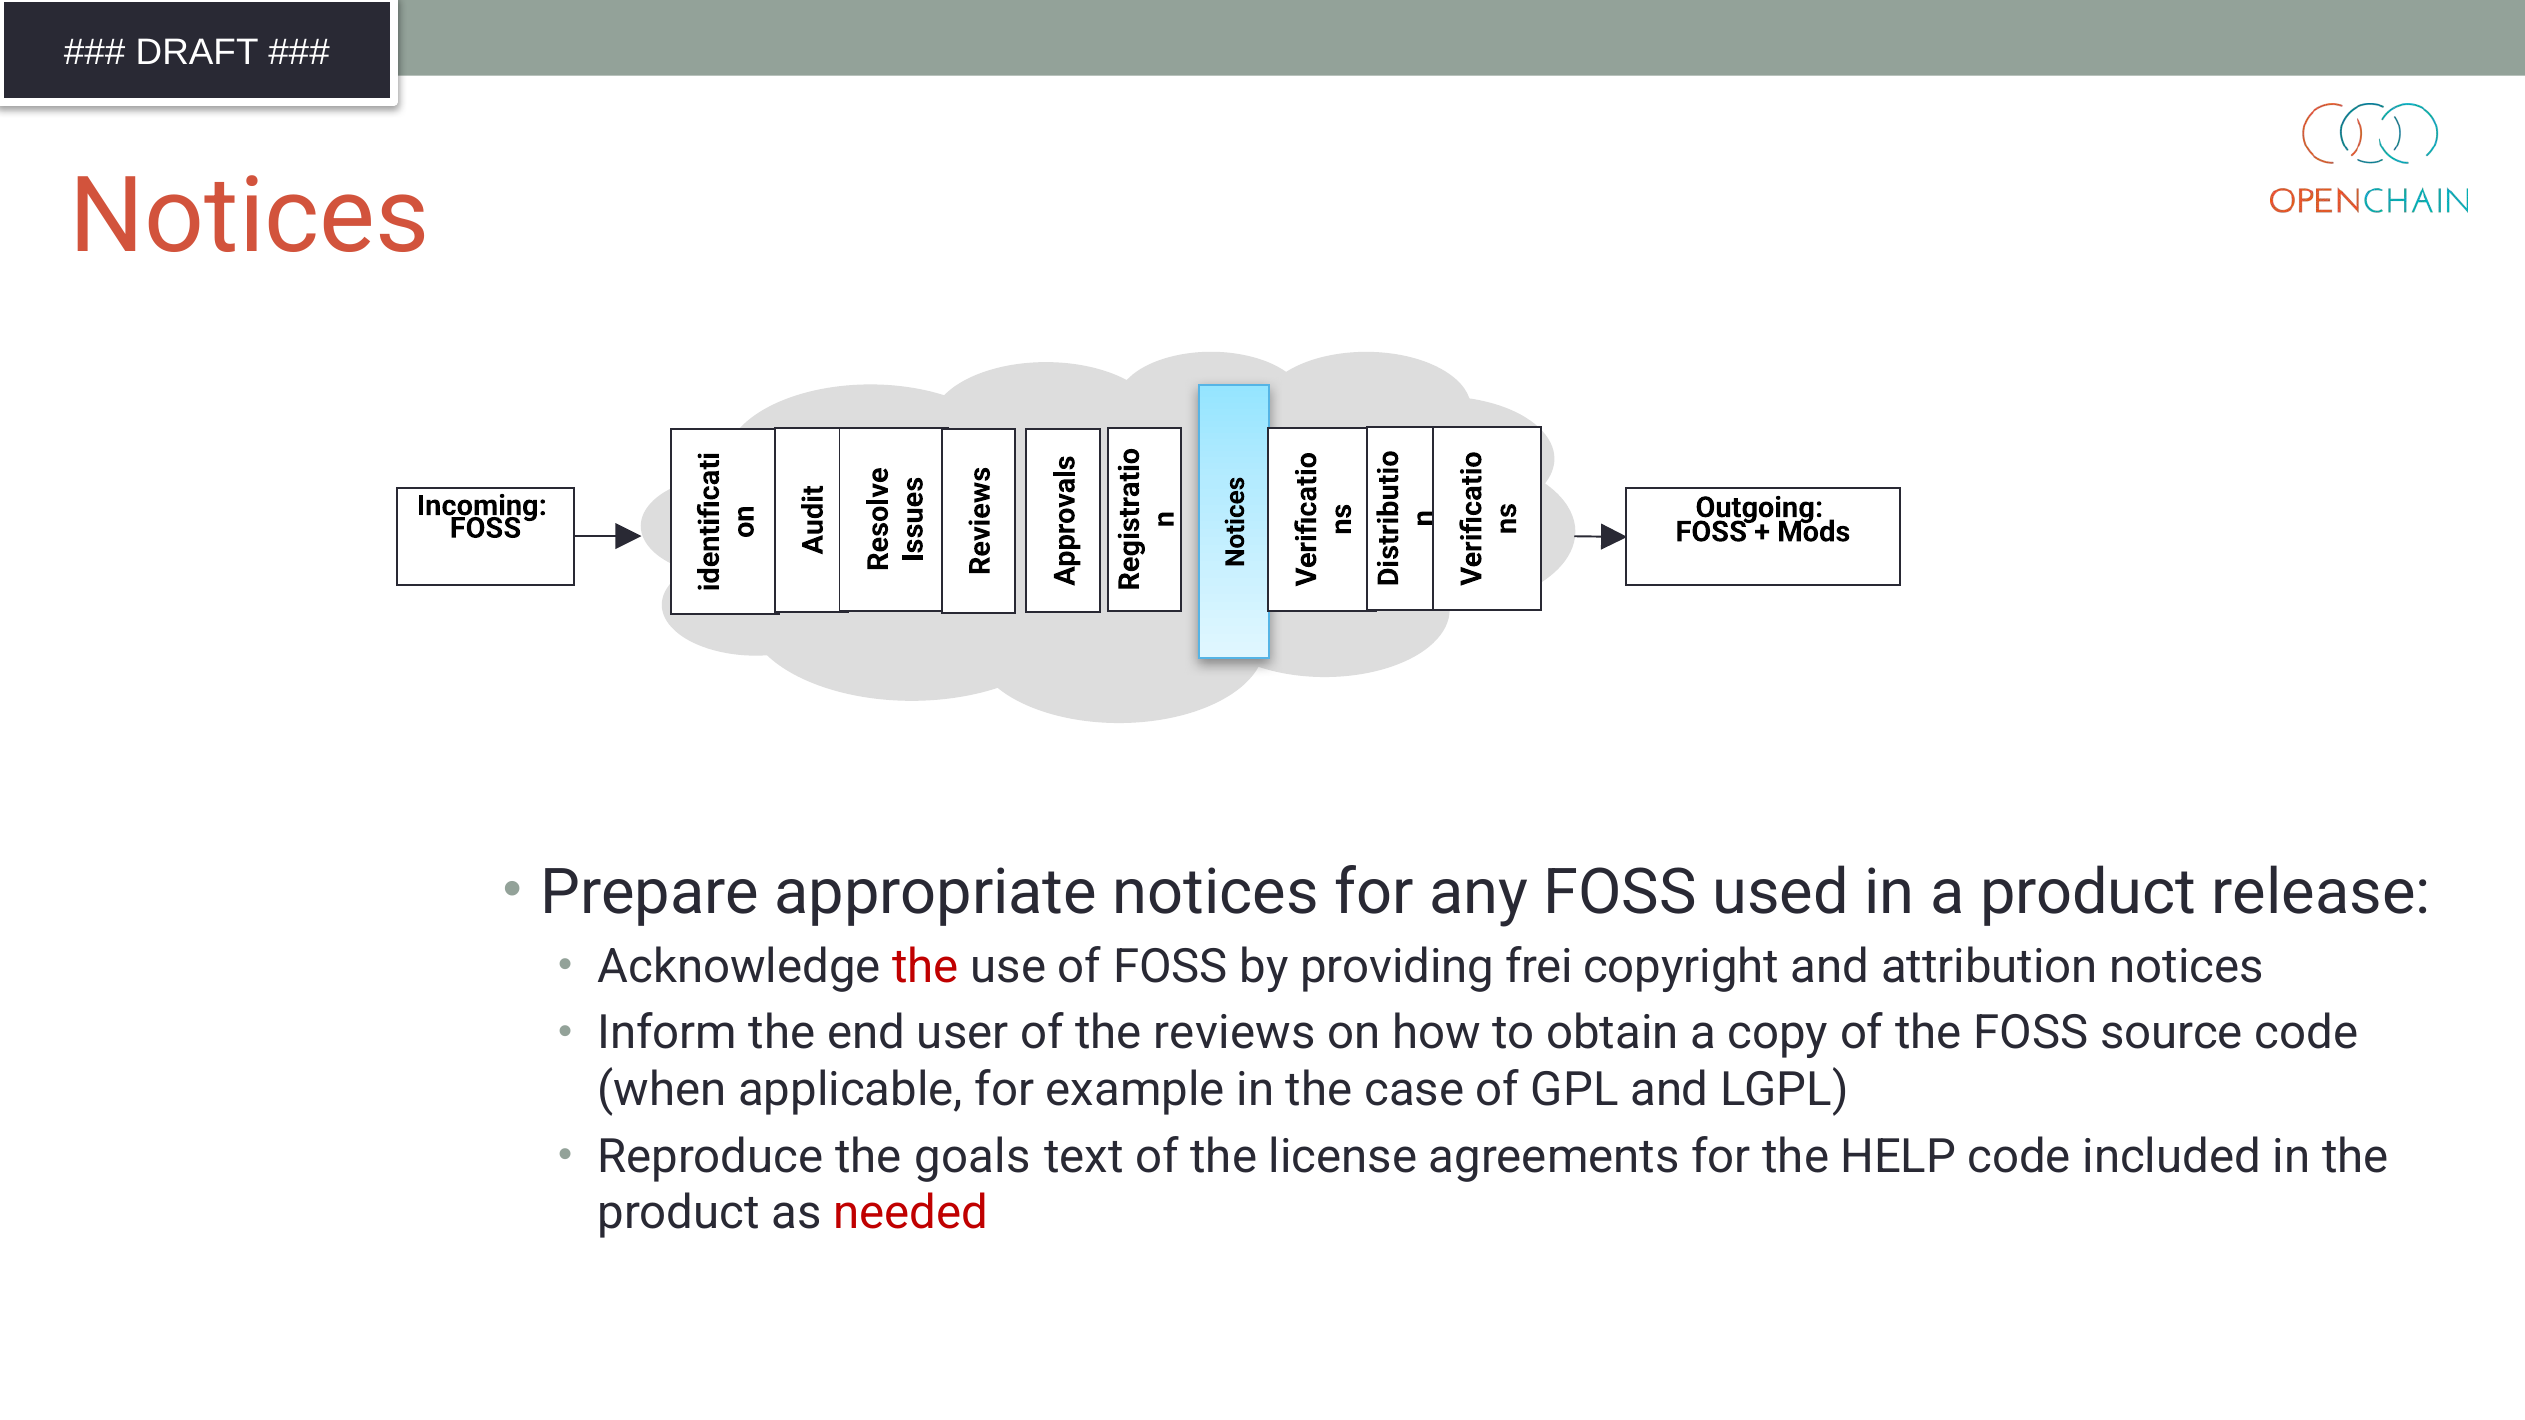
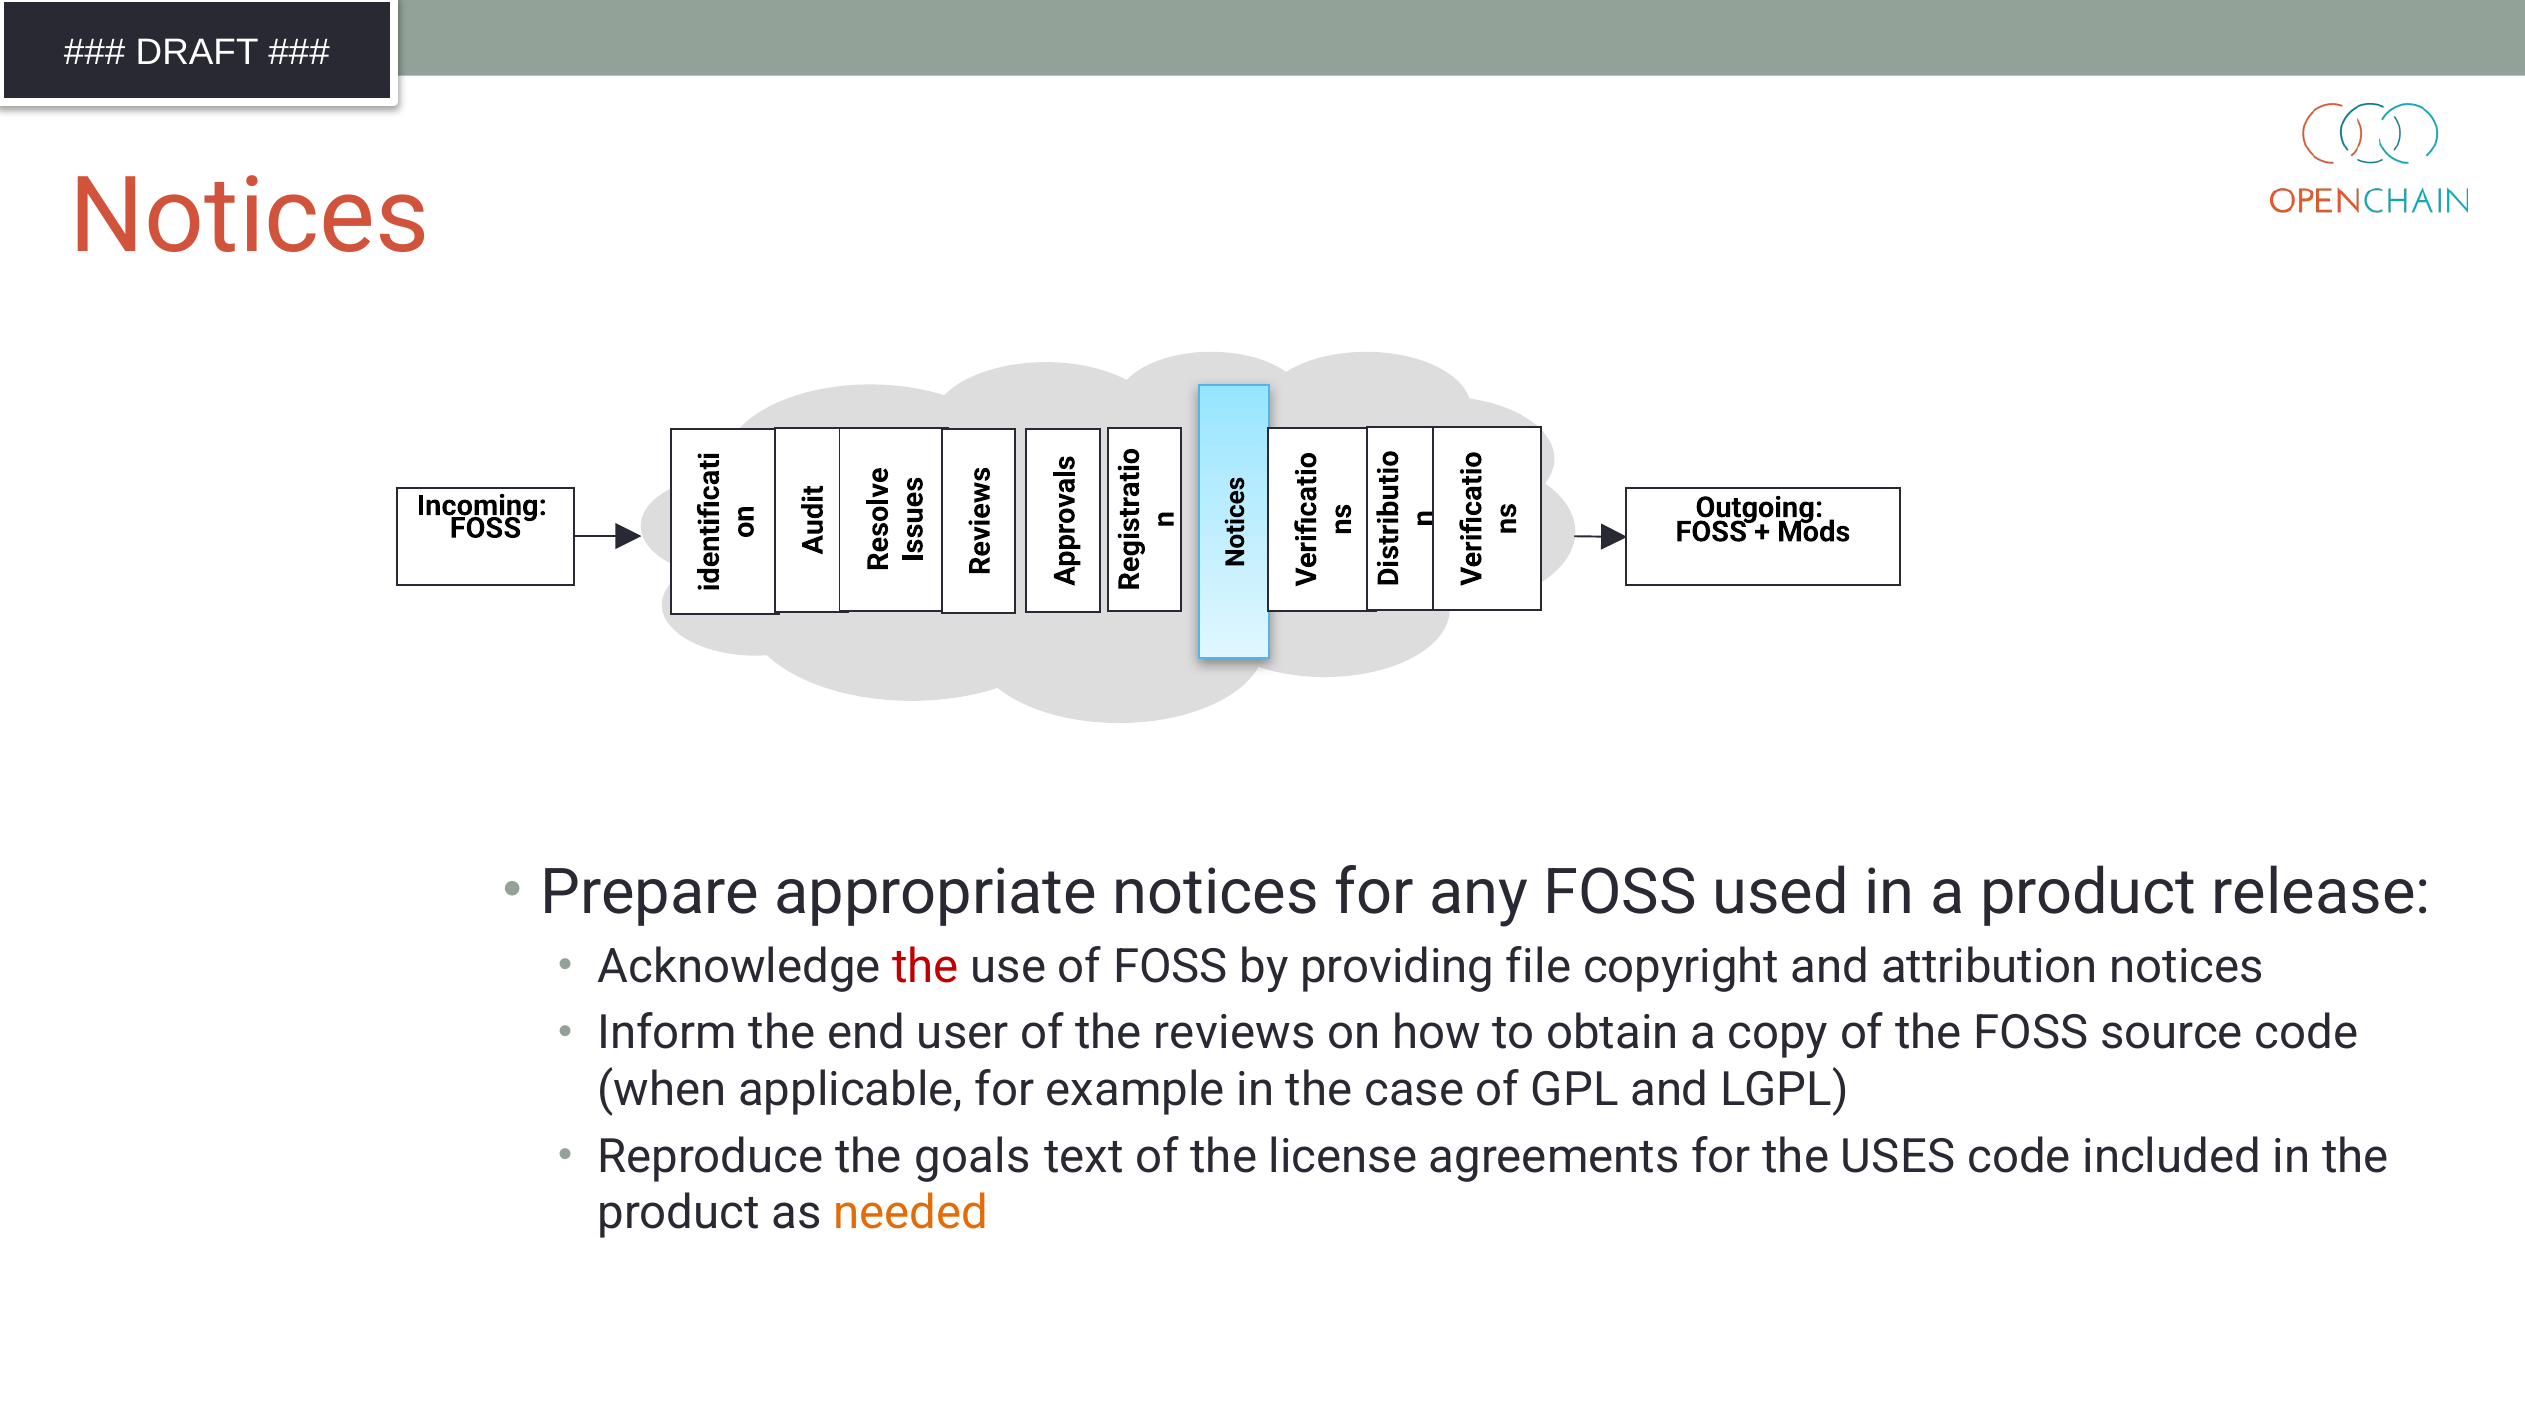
frei: frei -> file
HELP: HELP -> USES
needed colour: red -> orange
